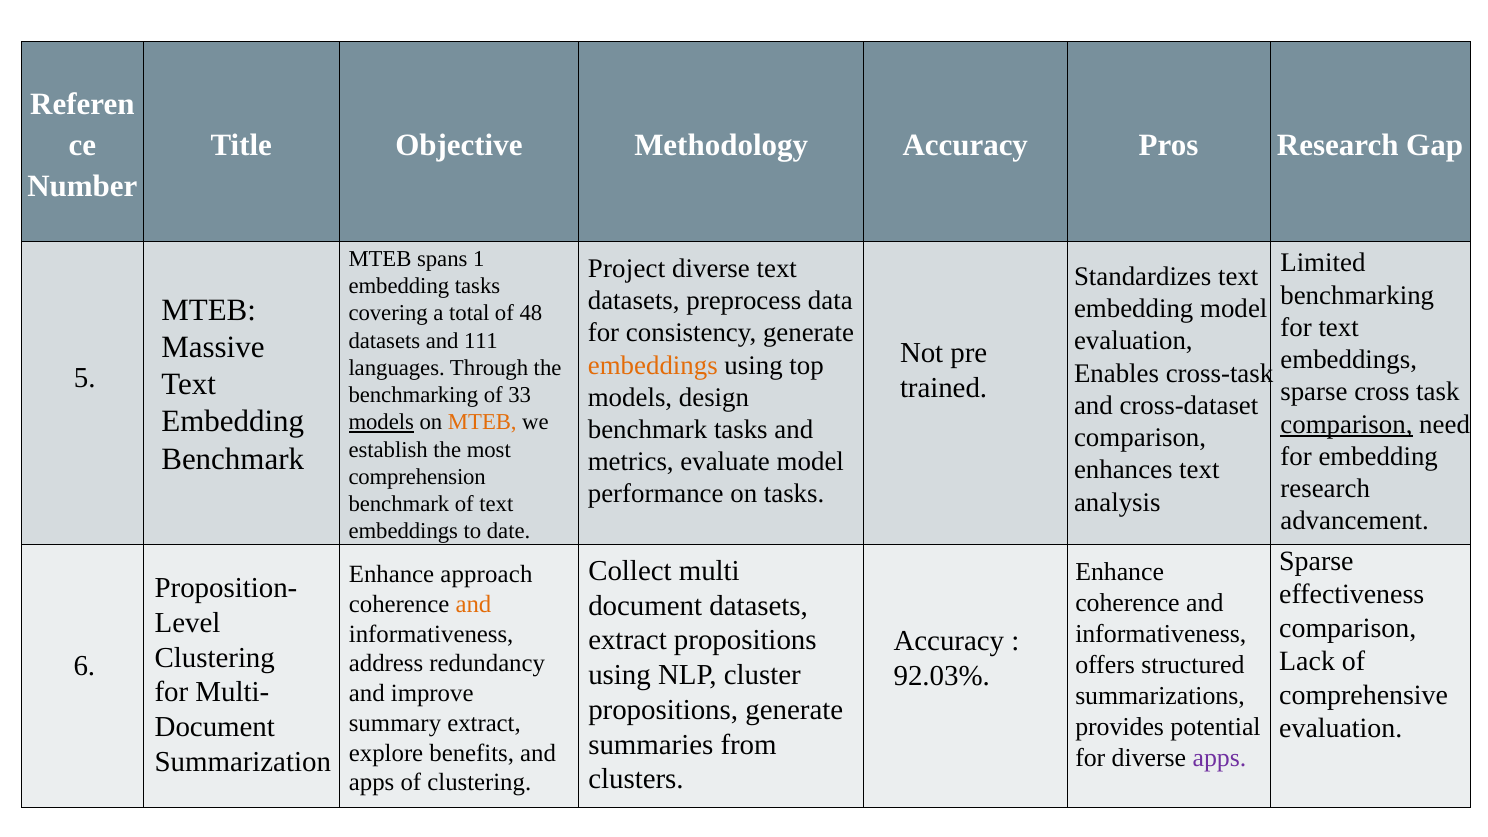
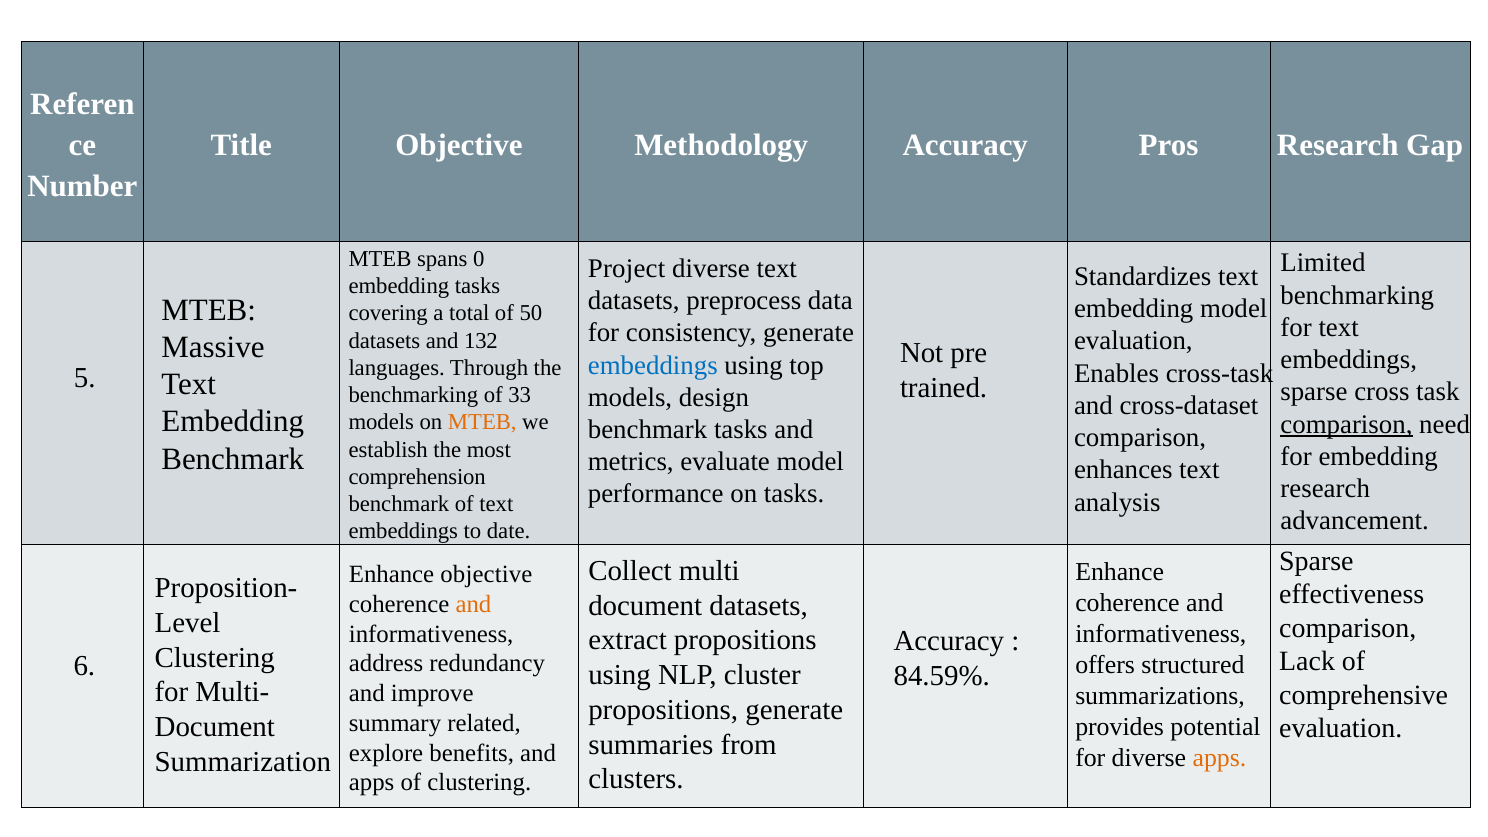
1: 1 -> 0
48: 48 -> 50
111: 111 -> 132
embeddings at (653, 365) colour: orange -> blue
models at (381, 422) underline: present -> none
Enhance approach: approach -> objective
92.03%: 92.03% -> 84.59%
summary extract: extract -> related
apps at (1219, 758) colour: purple -> orange
